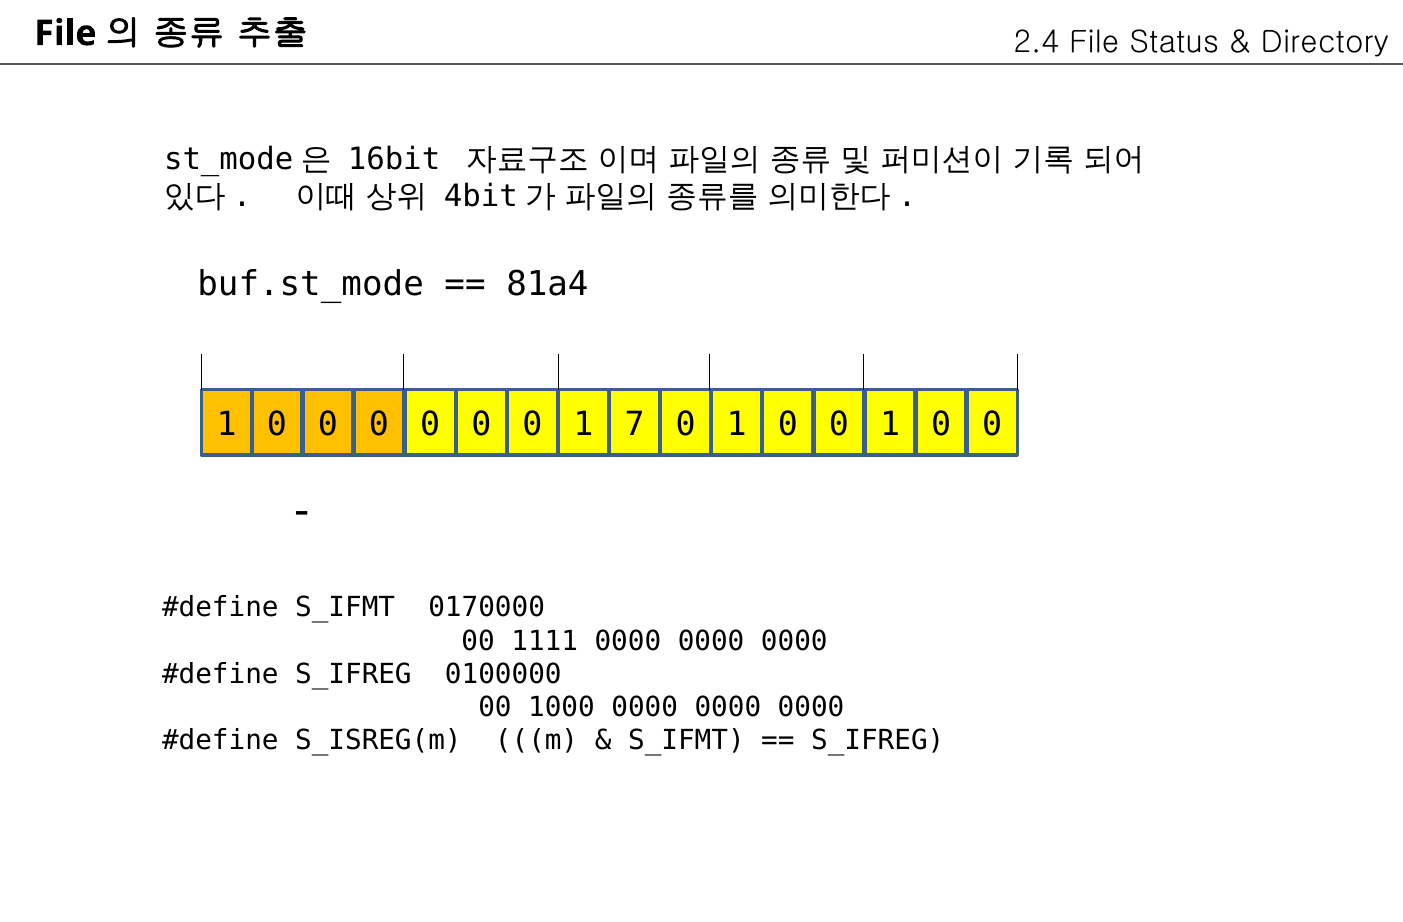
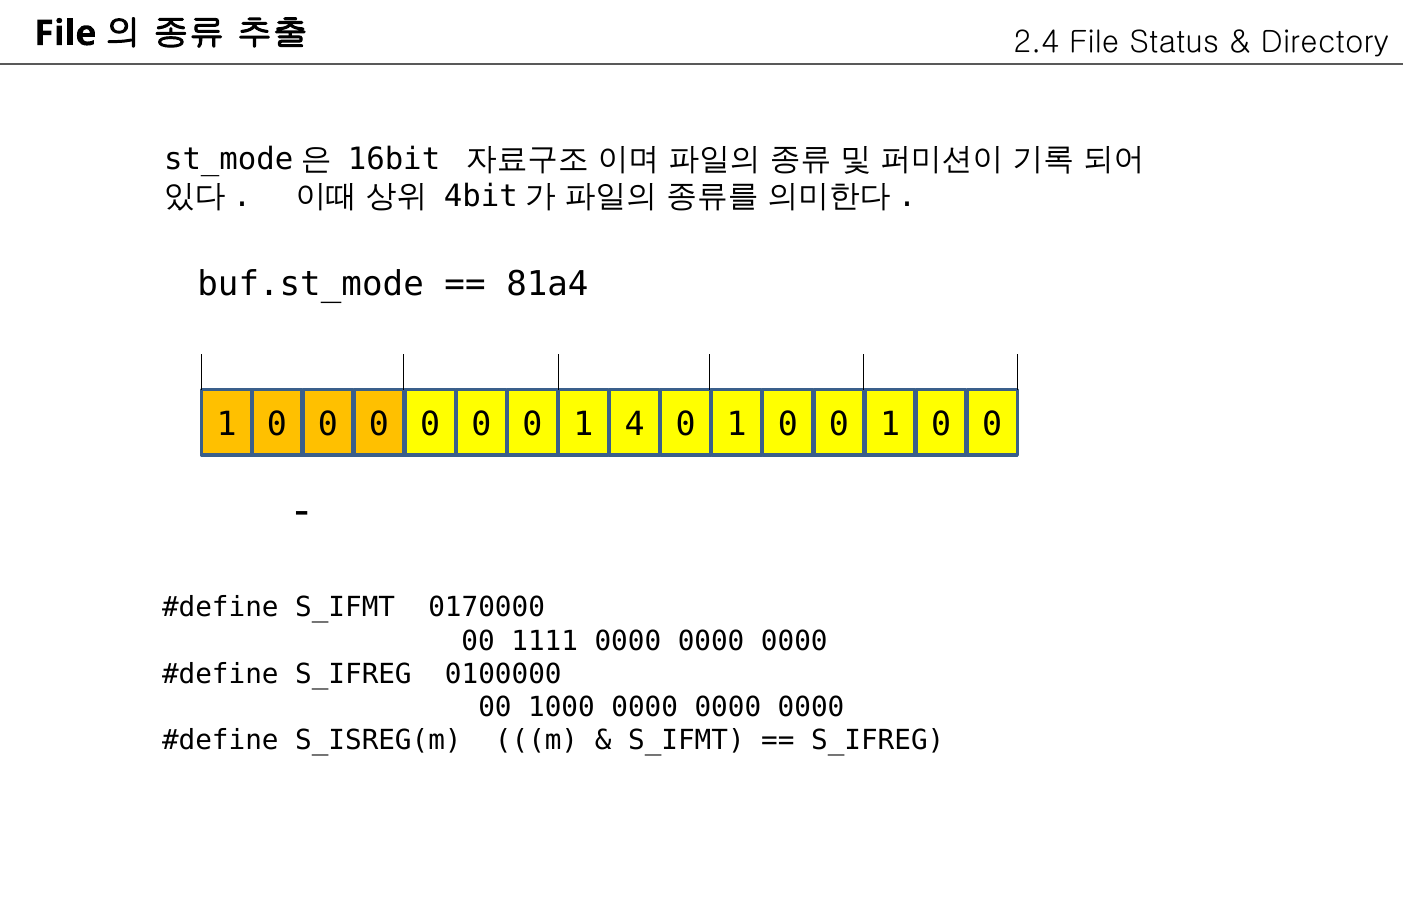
7: 7 -> 4
